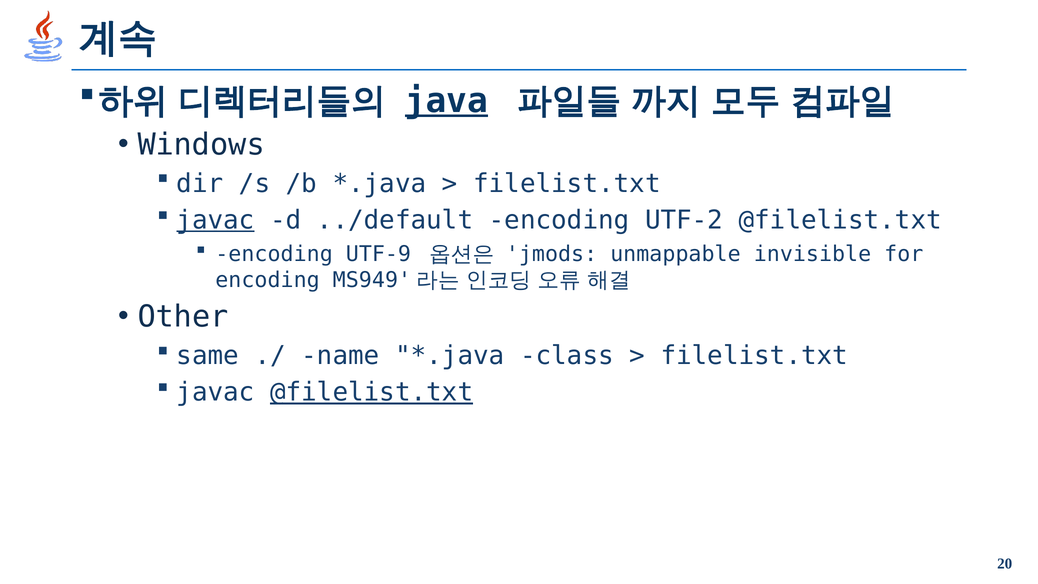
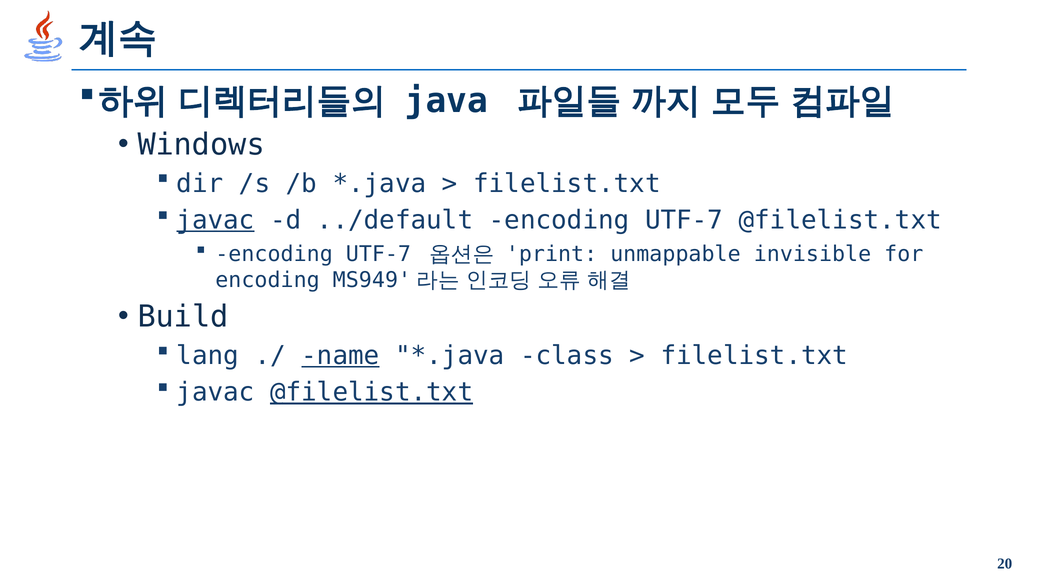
java underline: present -> none
UTF-2 at (684, 220): UTF-2 -> UTF-7
UTF-9 at (378, 254): UTF-9 -> UTF-7
jmods: jmods -> print
Other: Other -> Build
same: same -> lang
name underline: none -> present
